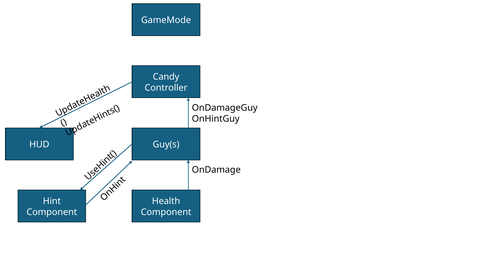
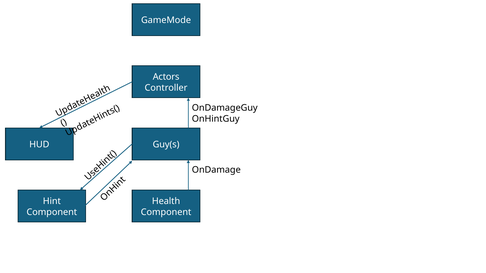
Candy: Candy -> Actors
